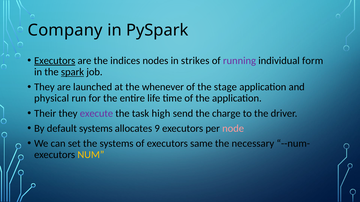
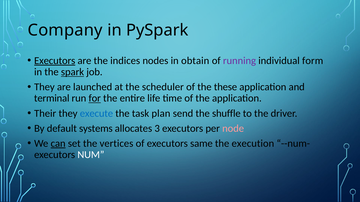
strikes: strikes -> obtain
whenever: whenever -> scheduler
stage: stage -> these
physical: physical -> terminal
for underline: none -> present
execute colour: purple -> blue
high: high -> plan
charge: charge -> shuffle
9: 9 -> 3
can underline: none -> present
the systems: systems -> vertices
necessary: necessary -> execution
NUM colour: yellow -> white
